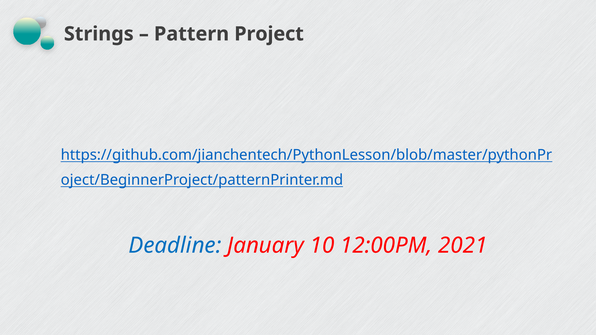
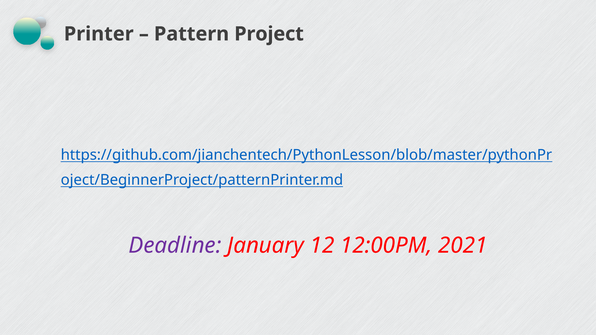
Strings: Strings -> Printer
Deadline colour: blue -> purple
10: 10 -> 12
